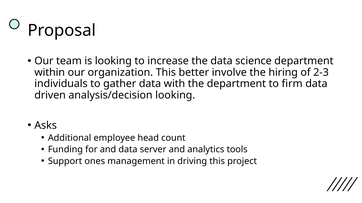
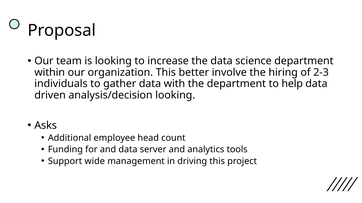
firm: firm -> help
ones: ones -> wide
